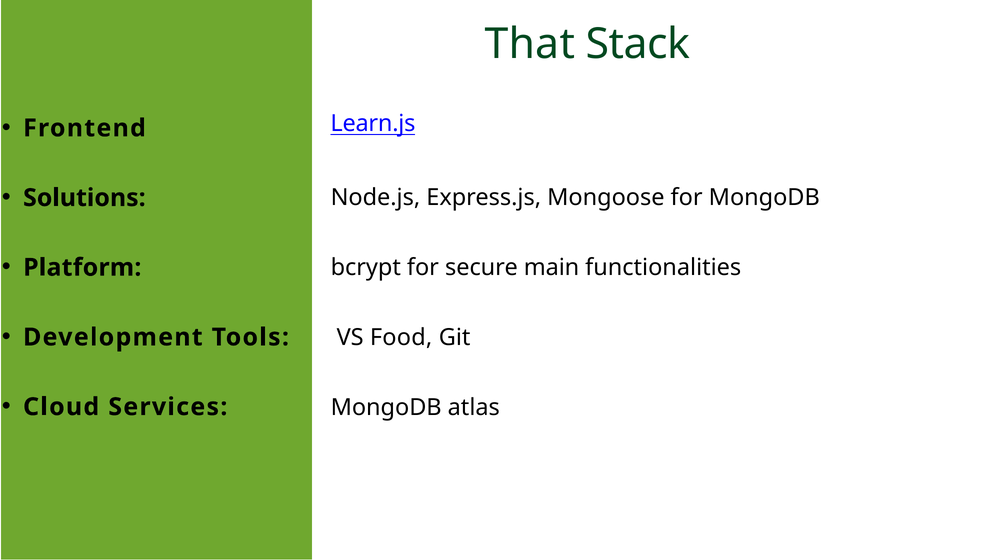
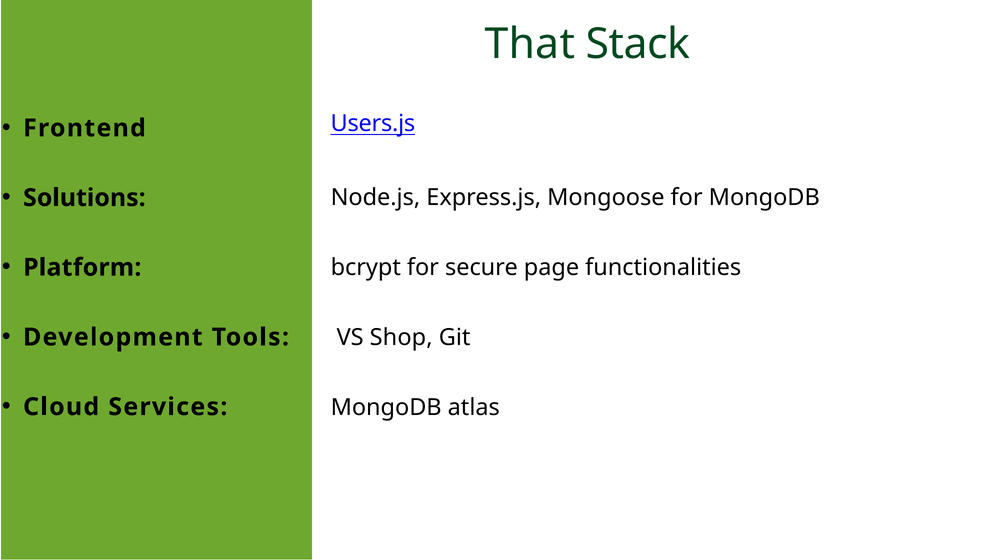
Learn.js: Learn.js -> Users.js
main: main -> page
Food: Food -> Shop
